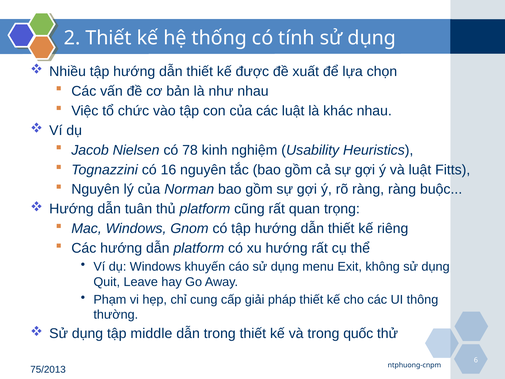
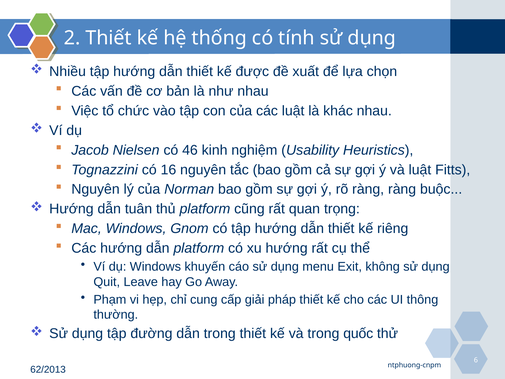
78: 78 -> 46
middle: middle -> đường
75/2013: 75/2013 -> 62/2013
